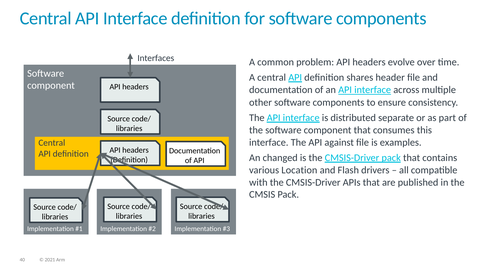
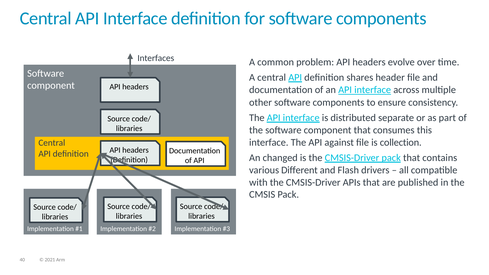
examples: examples -> collection
Location: Location -> Different
